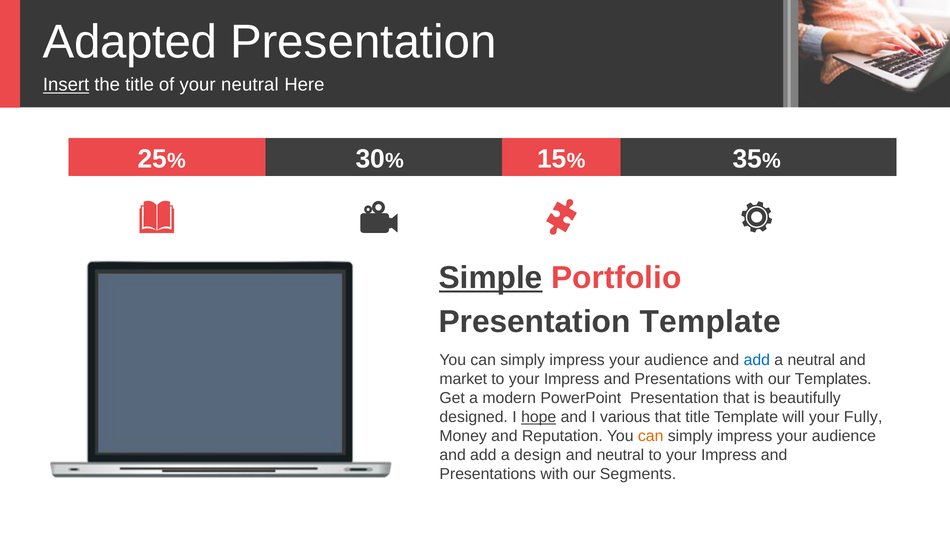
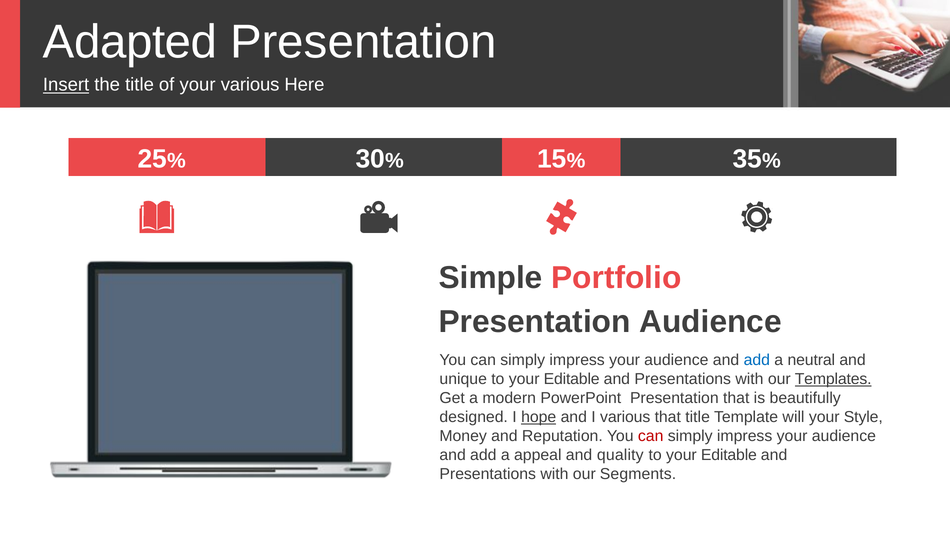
your neutral: neutral -> various
Simple underline: present -> none
Presentation Template: Template -> Audience
market: market -> unique
Impress at (572, 380): Impress -> Editable
Templates underline: none -> present
Fully: Fully -> Style
can at (651, 437) colour: orange -> red
design: design -> appeal
and neutral: neutral -> quality
Impress at (729, 456): Impress -> Editable
